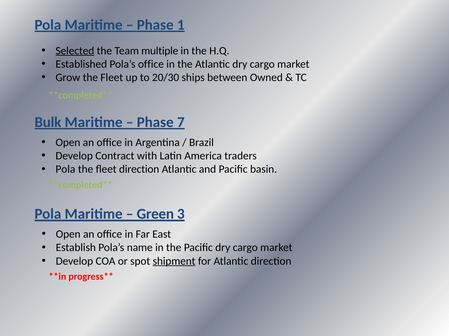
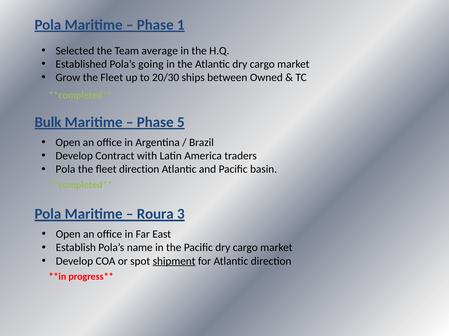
Selected underline: present -> none
multiple: multiple -> average
Pola’s office: office -> going
7: 7 -> 5
Green: Green -> Roura
